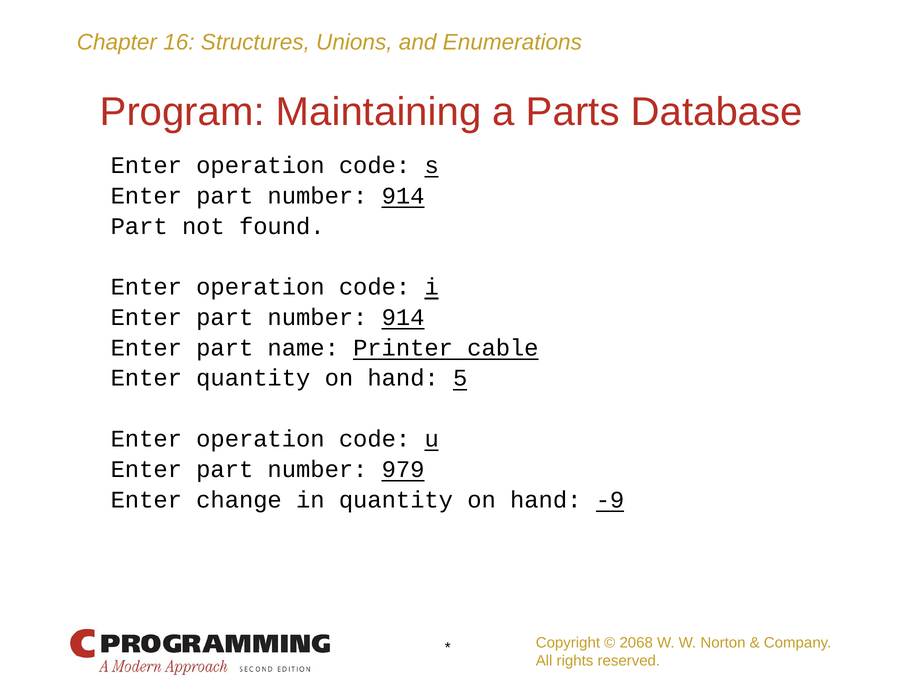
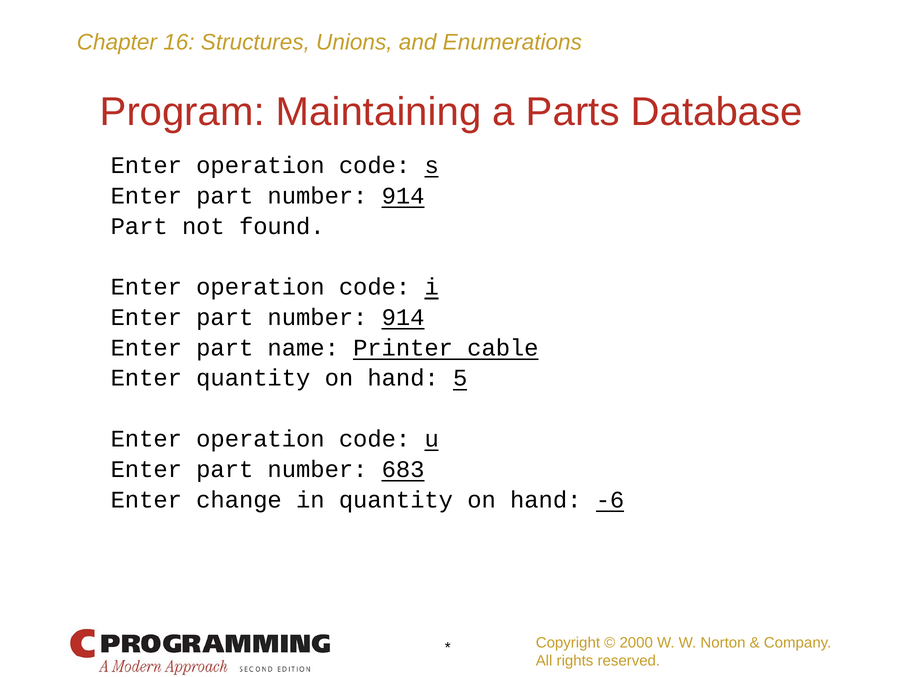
979: 979 -> 683
-9: -9 -> -6
2068: 2068 -> 2000
